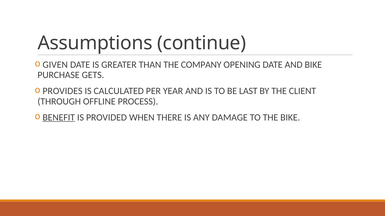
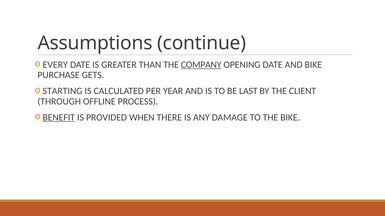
GIVEN: GIVEN -> EVERY
COMPANY underline: none -> present
PROVIDES: PROVIDES -> STARTING
